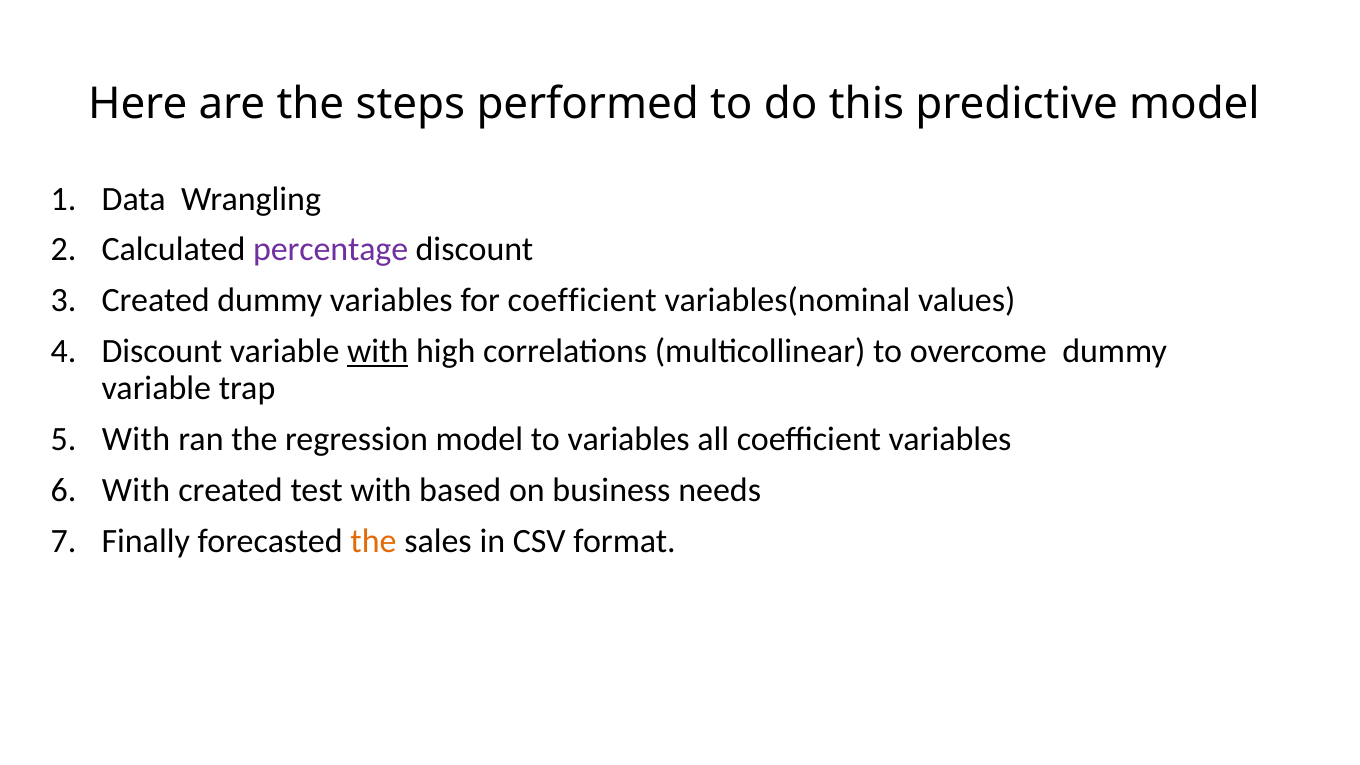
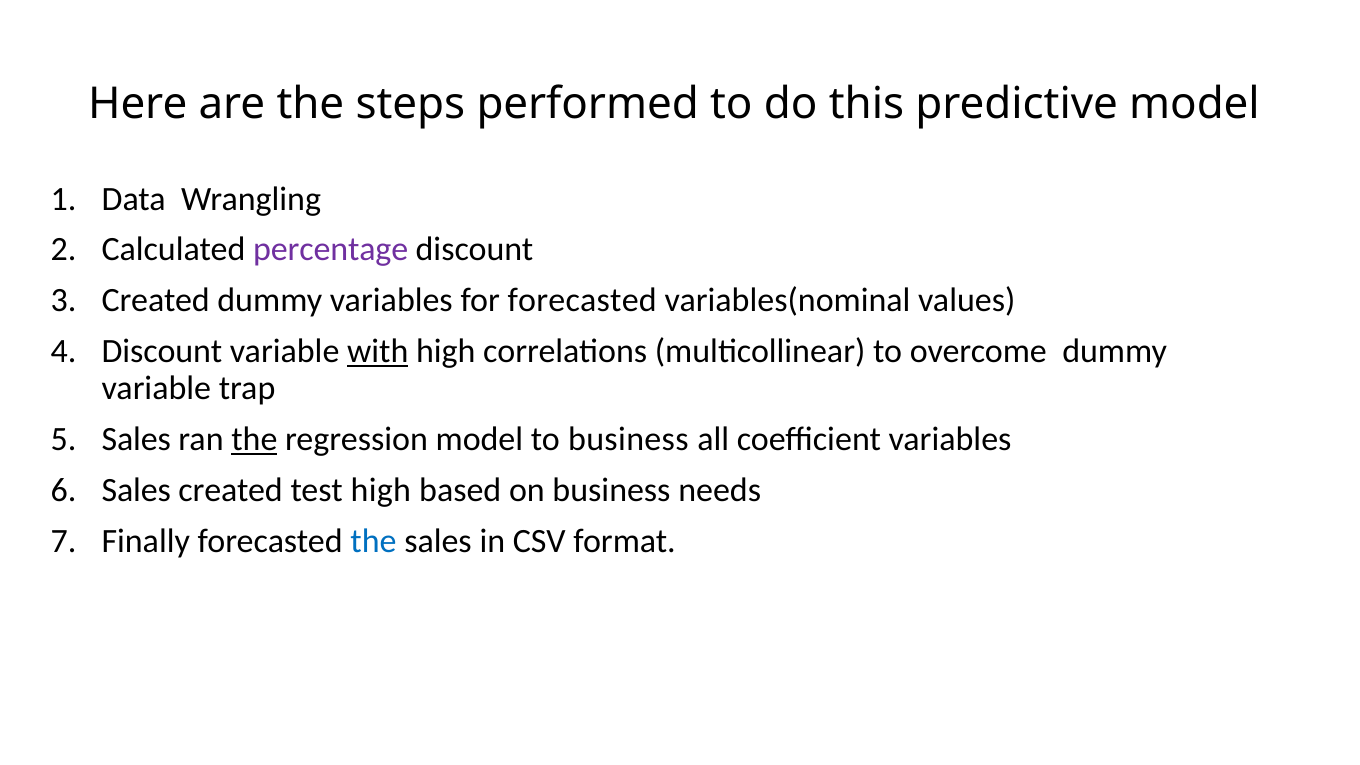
for coefficient: coefficient -> forecasted
With at (136, 439): With -> Sales
the at (254, 439) underline: none -> present
to variables: variables -> business
With at (136, 490): With -> Sales
test with: with -> high
the at (373, 541) colour: orange -> blue
